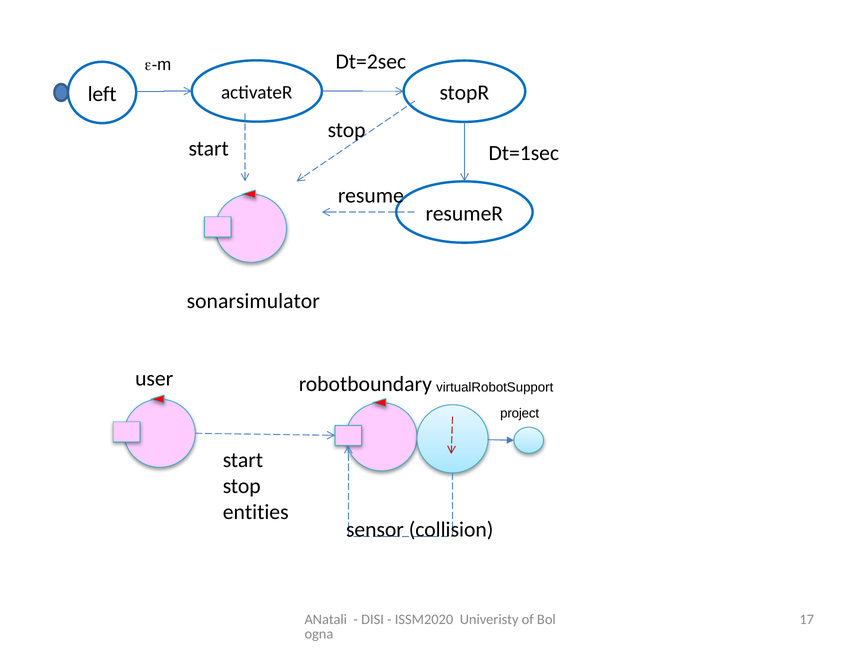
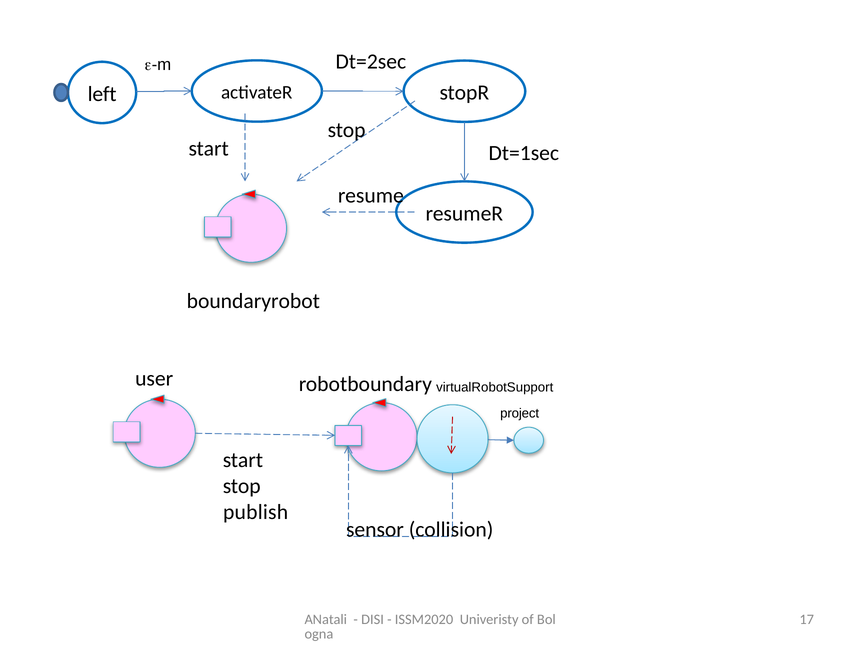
sonarsimulator: sonarsimulator -> boundaryrobot
entities: entities -> publish
